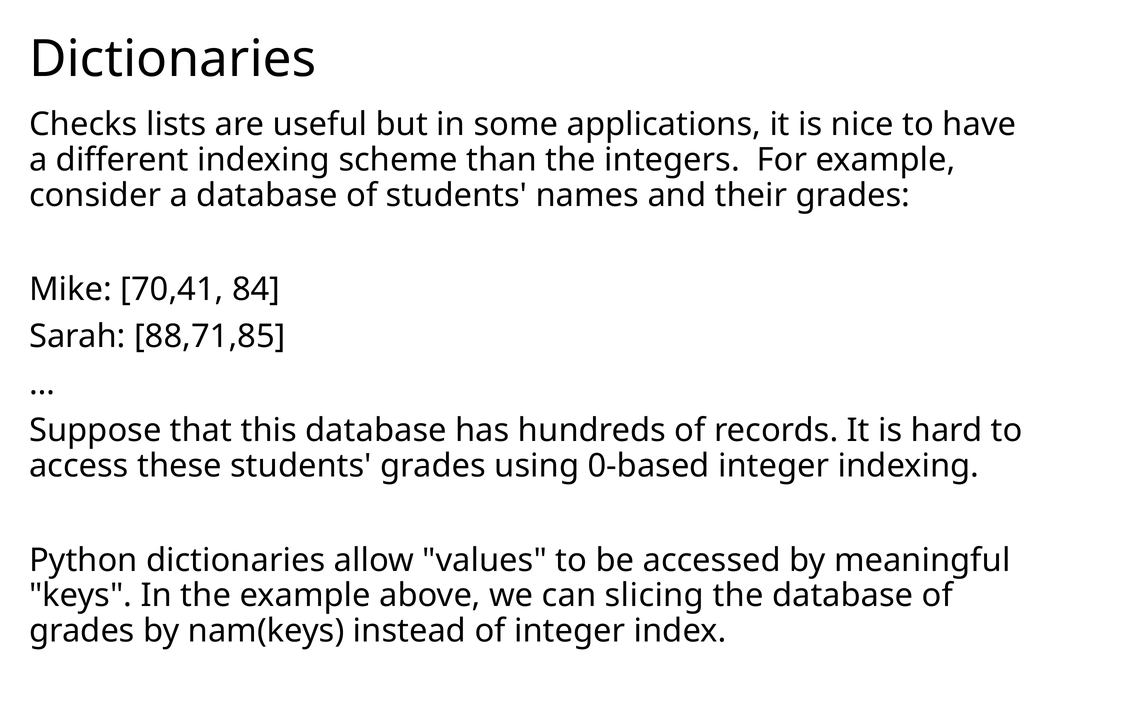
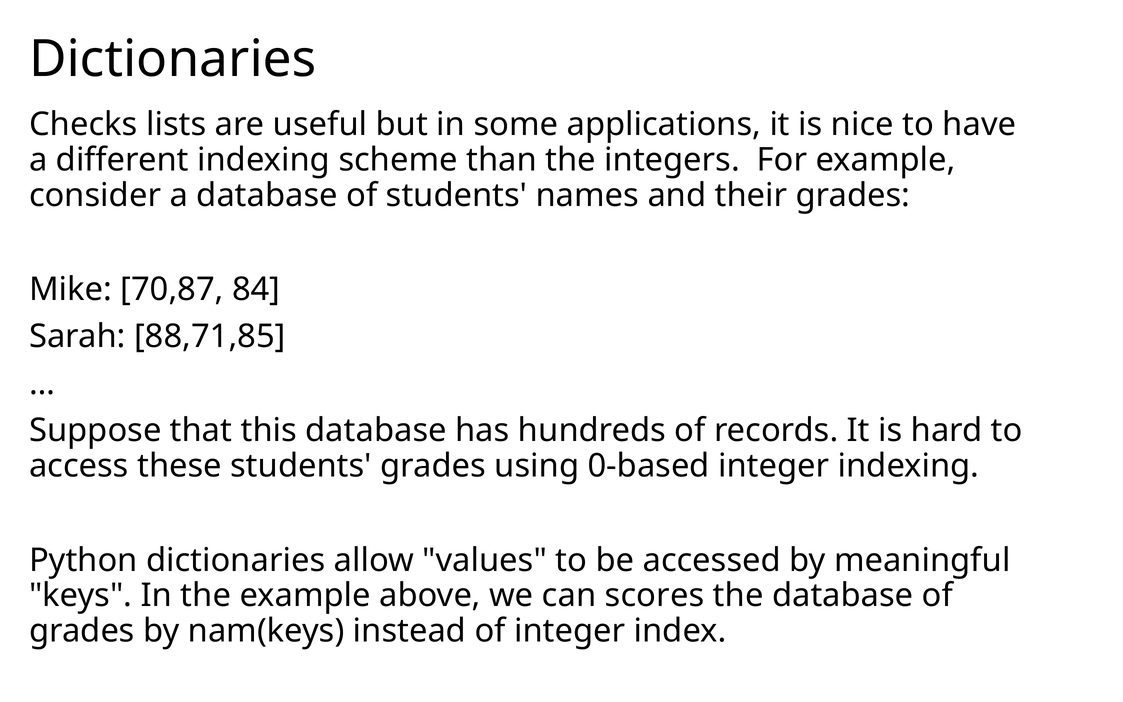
70,41: 70,41 -> 70,87
slicing: slicing -> scores
